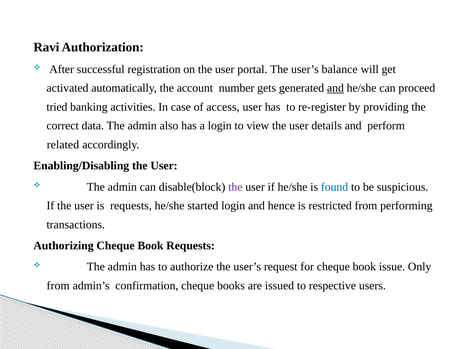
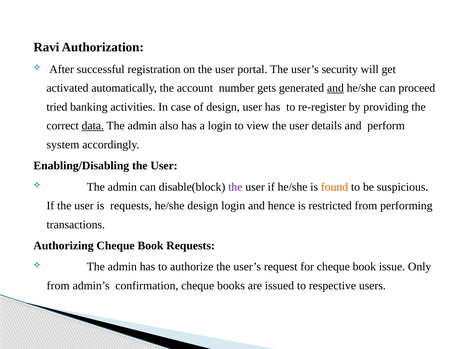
balance: balance -> security
of access: access -> design
data underline: none -> present
related: related -> system
found colour: blue -> orange
he/she started: started -> design
